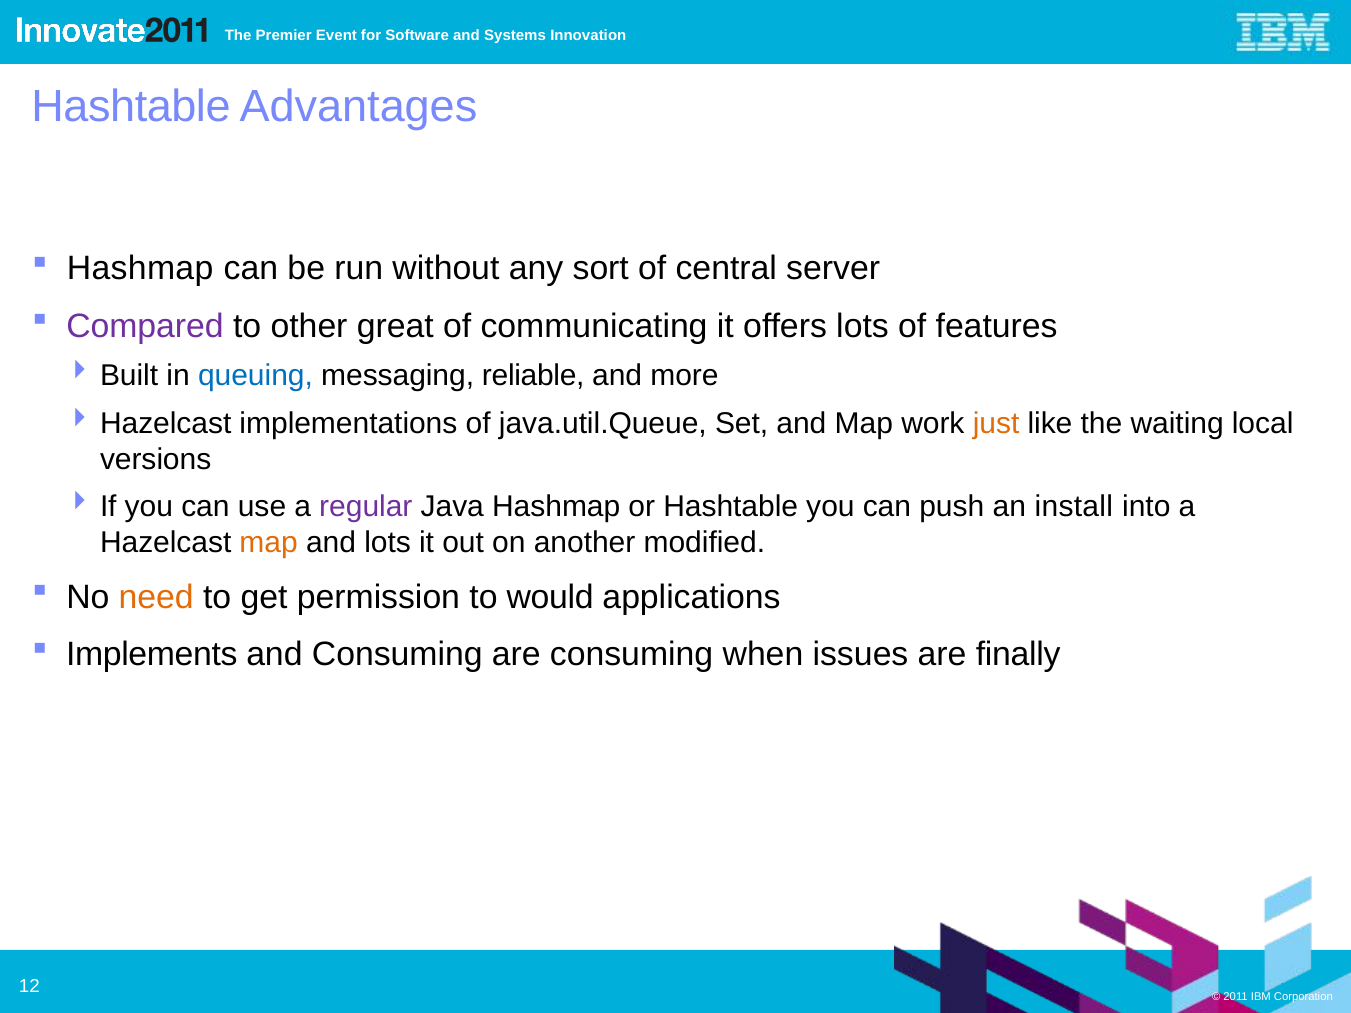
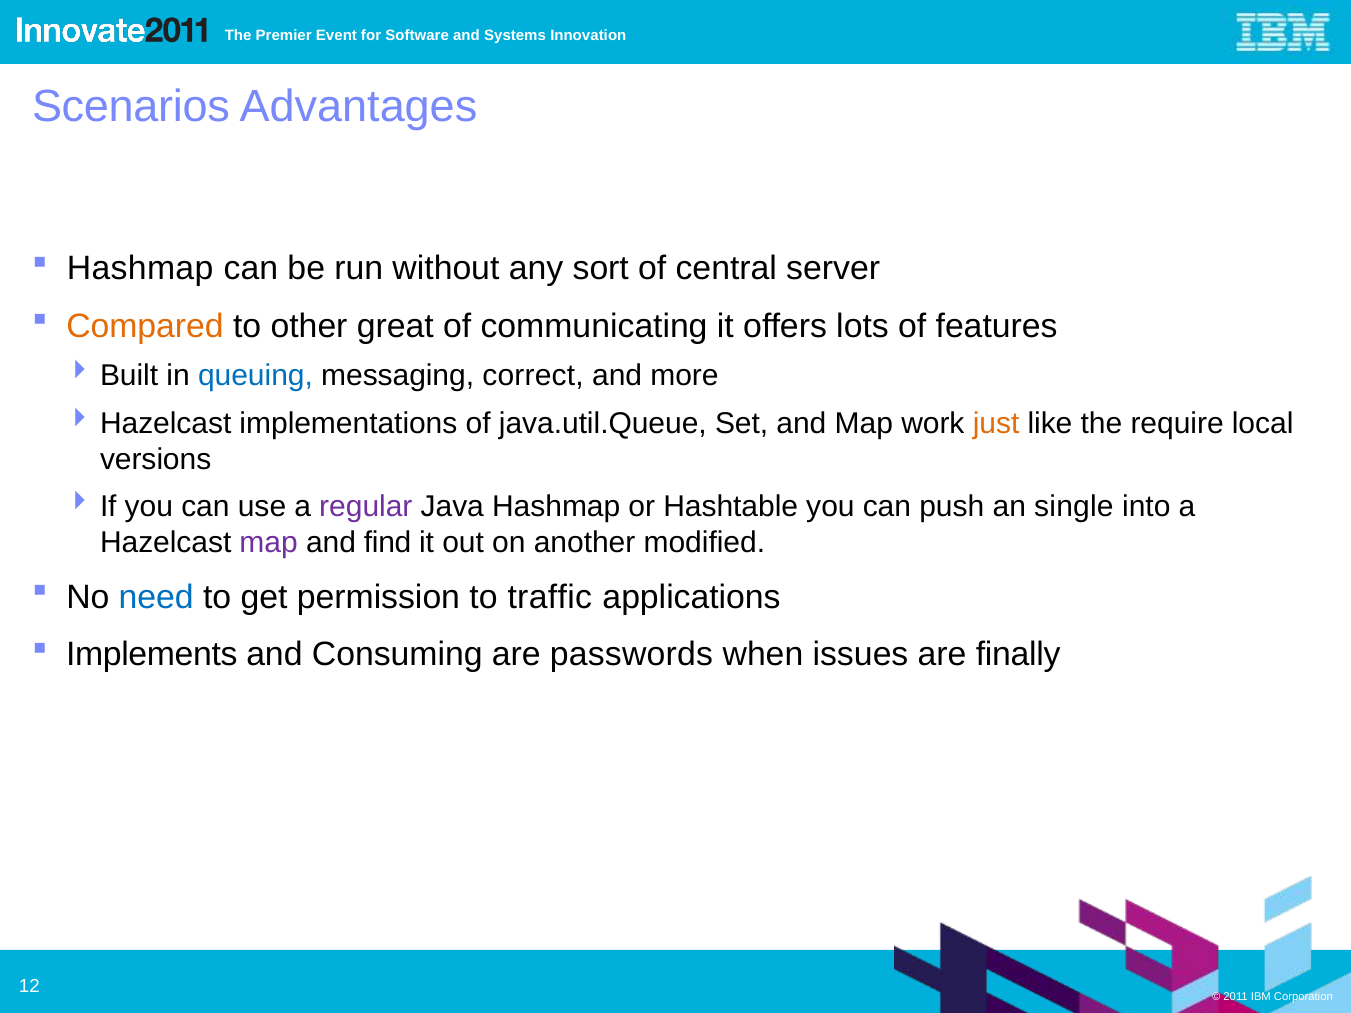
Hashtable at (131, 107): Hashtable -> Scenarios
Compared colour: purple -> orange
reliable: reliable -> correct
waiting: waiting -> require
install: install -> single
map at (269, 543) colour: orange -> purple
and lots: lots -> find
need colour: orange -> blue
would: would -> traffic
are consuming: consuming -> passwords
